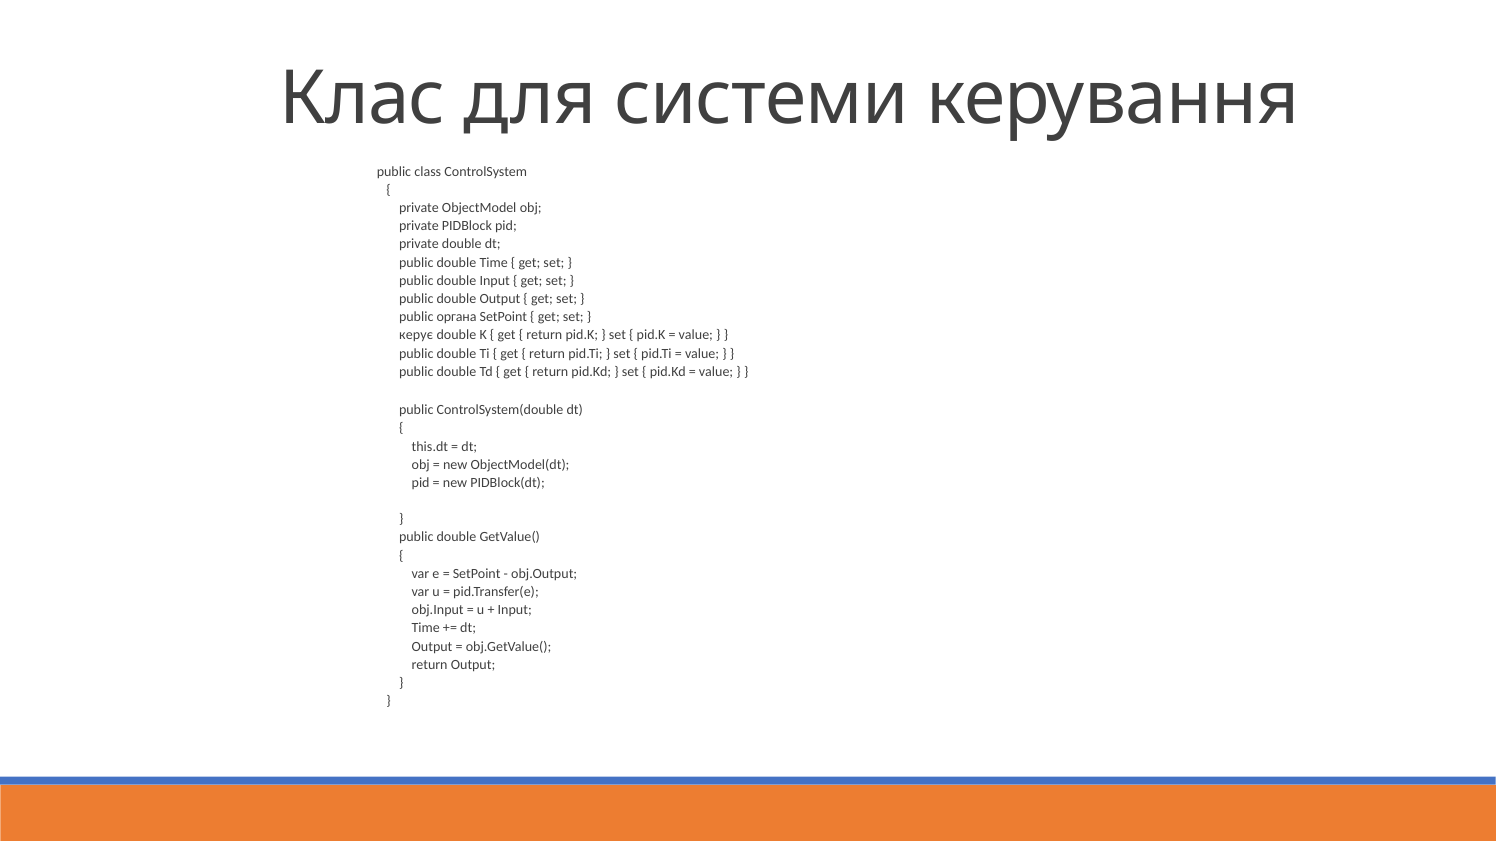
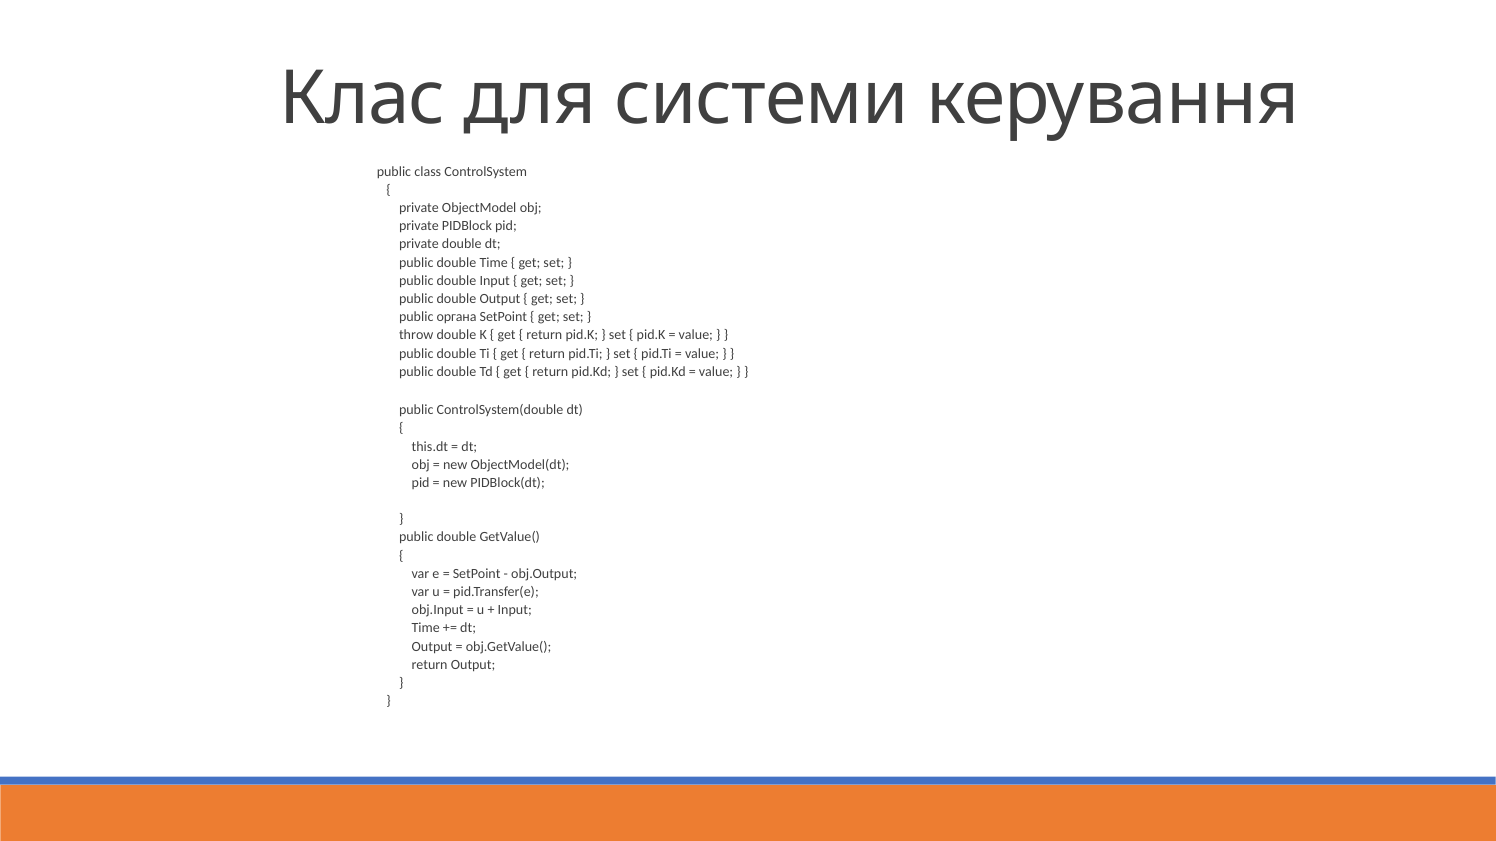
керує: керує -> throw
